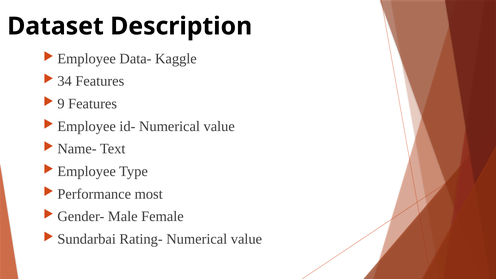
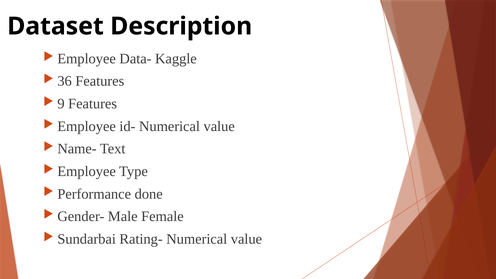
34: 34 -> 36
most: most -> done
